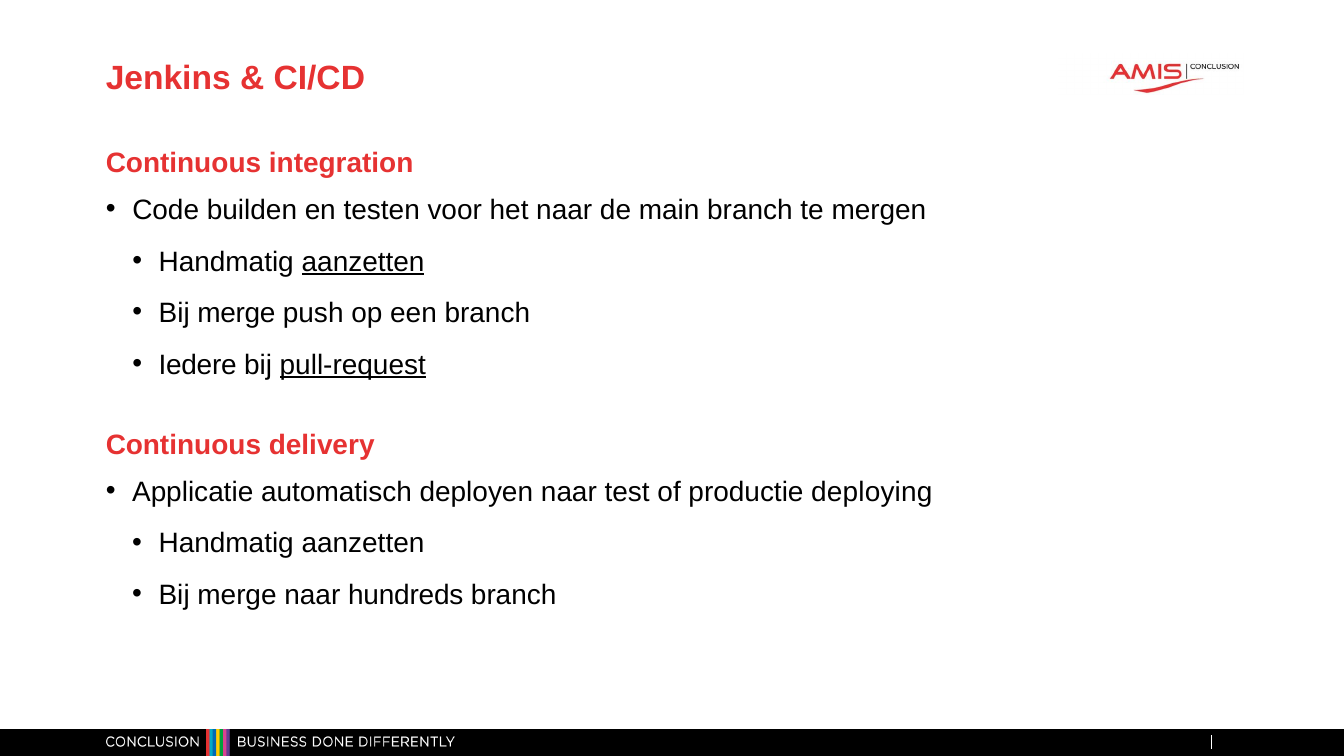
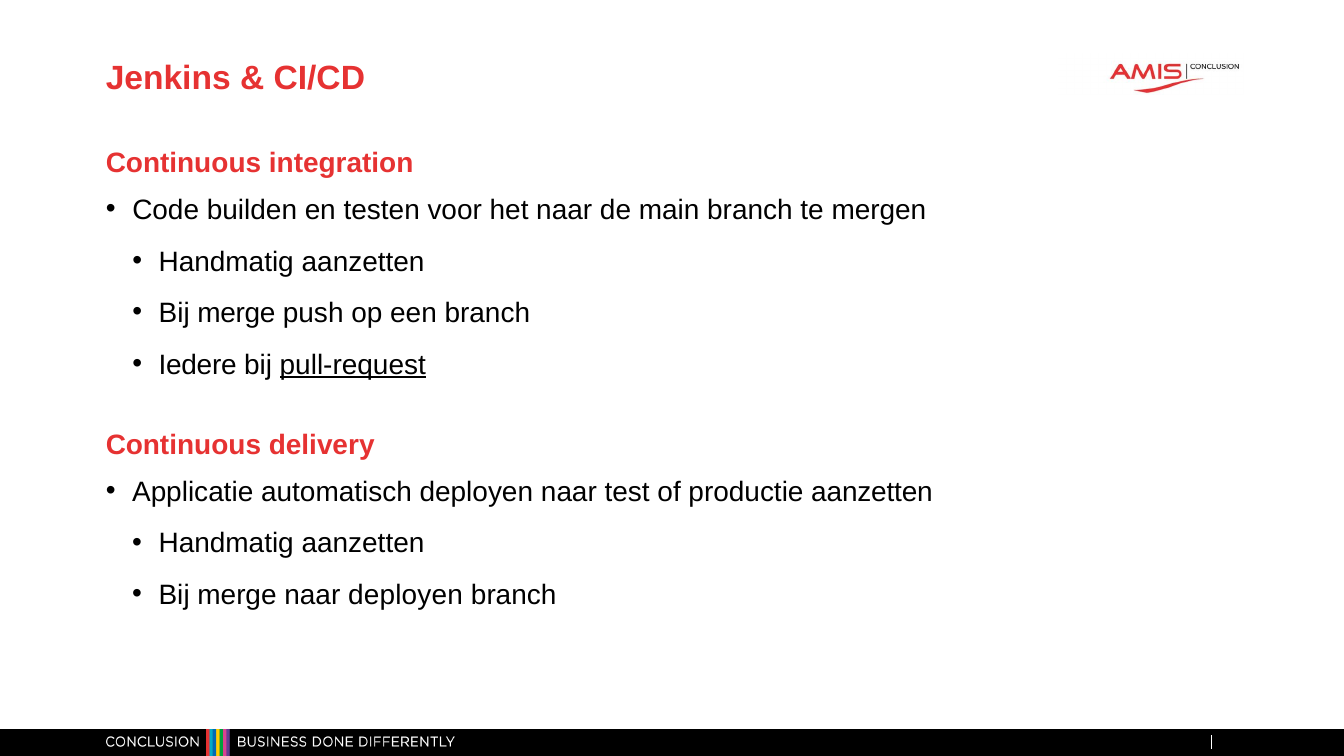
aanzetten at (363, 262) underline: present -> none
productie deploying: deploying -> aanzetten
naar hundreds: hundreds -> deployen
